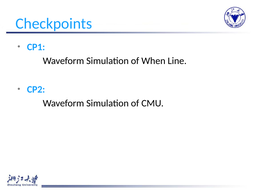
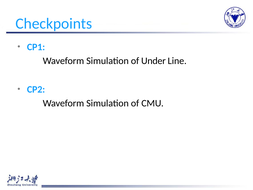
When: When -> Under
